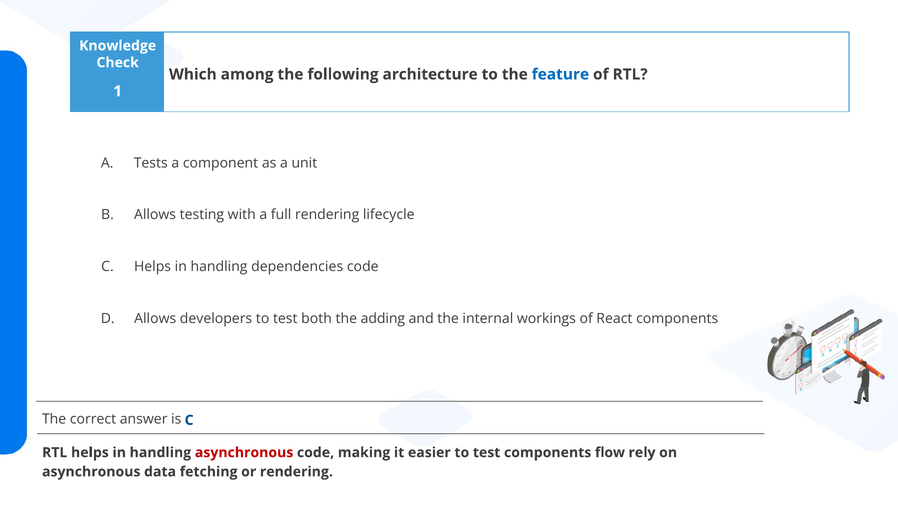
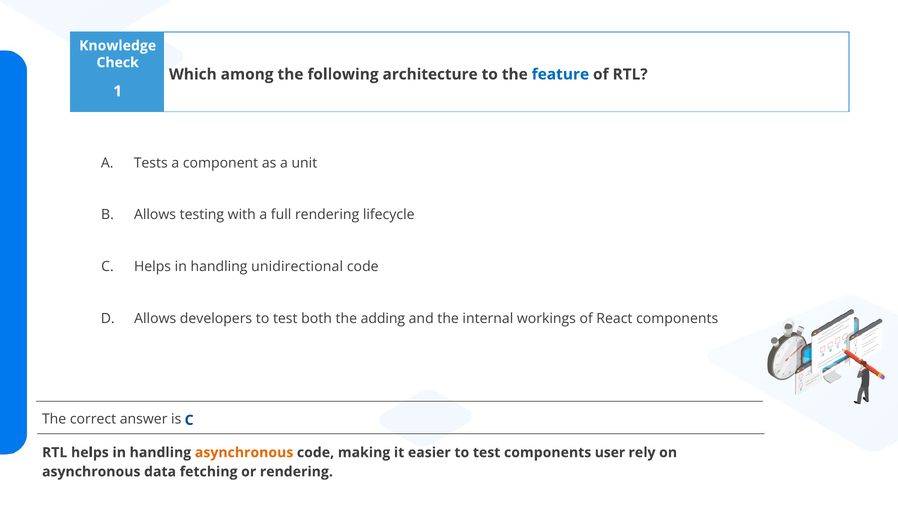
dependencies: dependencies -> unidirectional
asynchronous at (244, 453) colour: red -> orange
flow: flow -> user
